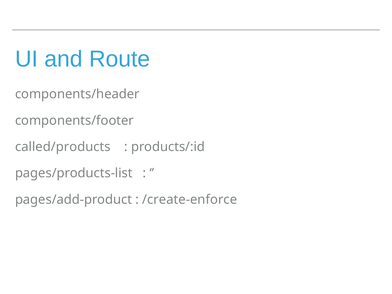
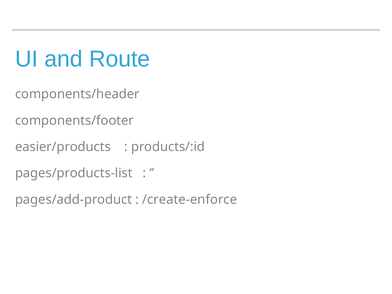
called/products: called/products -> easier/products
